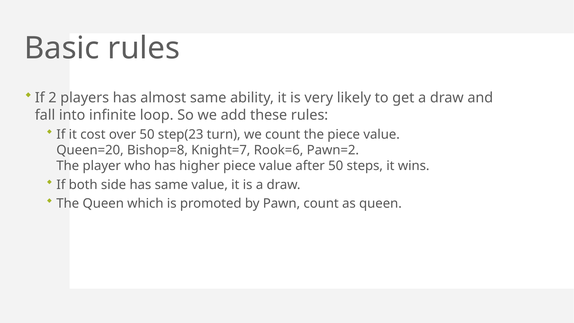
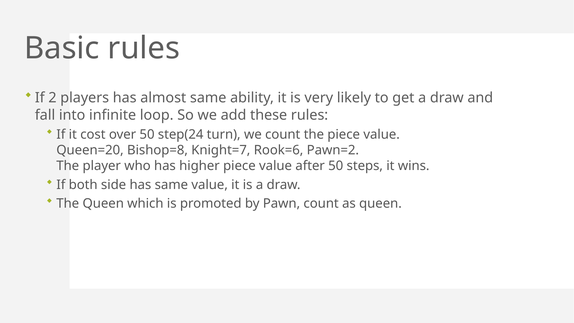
step(23: step(23 -> step(24
